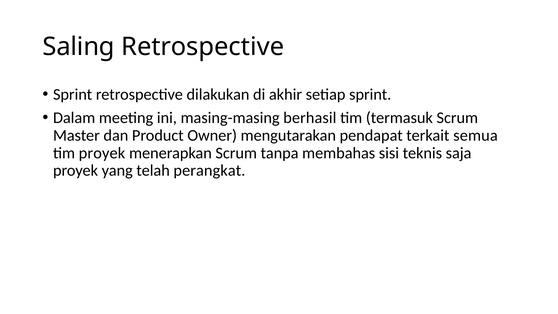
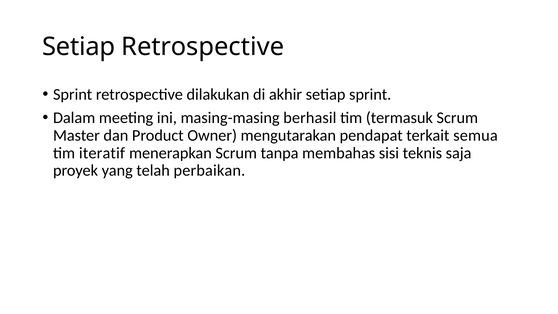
Saling at (79, 47): Saling -> Setiap
tim proyek: proyek -> iteratif
perangkat: perangkat -> perbaikan
